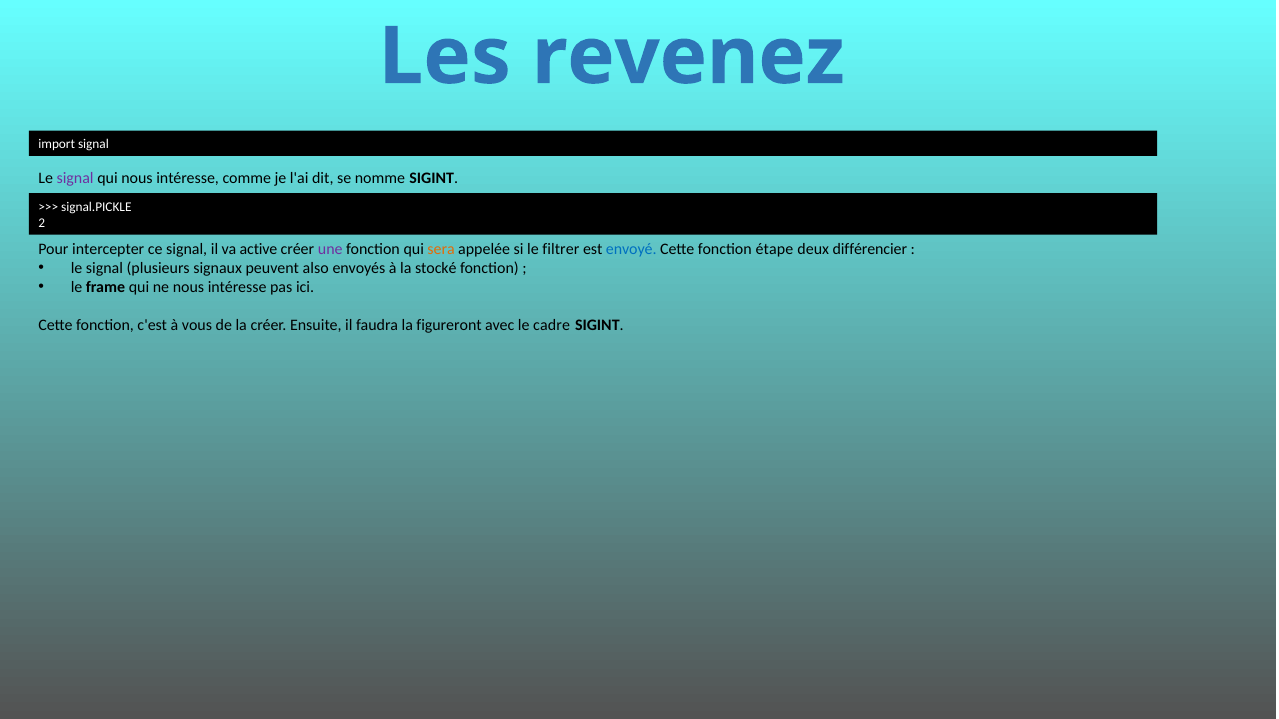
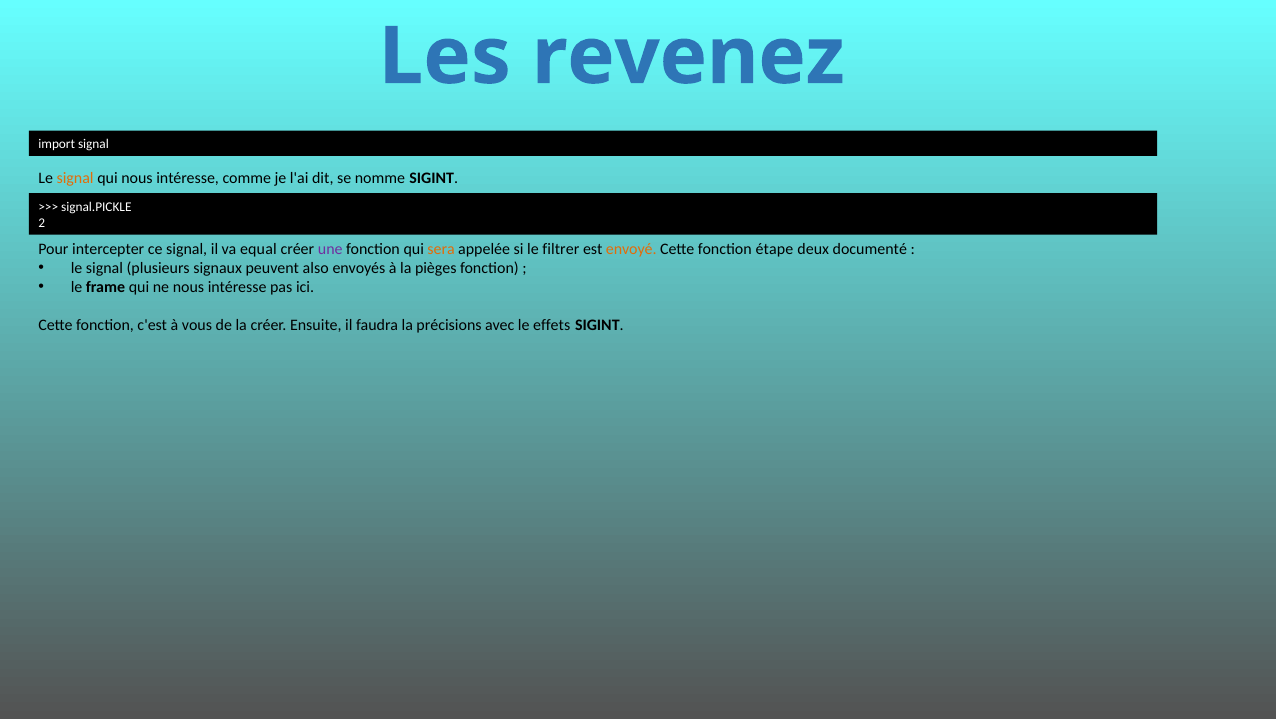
signal at (75, 178) colour: purple -> orange
active: active -> equal
envoyé colour: blue -> orange
différencier: différencier -> documenté
stocké: stocké -> pièges
figureront: figureront -> précisions
cadre: cadre -> effets
